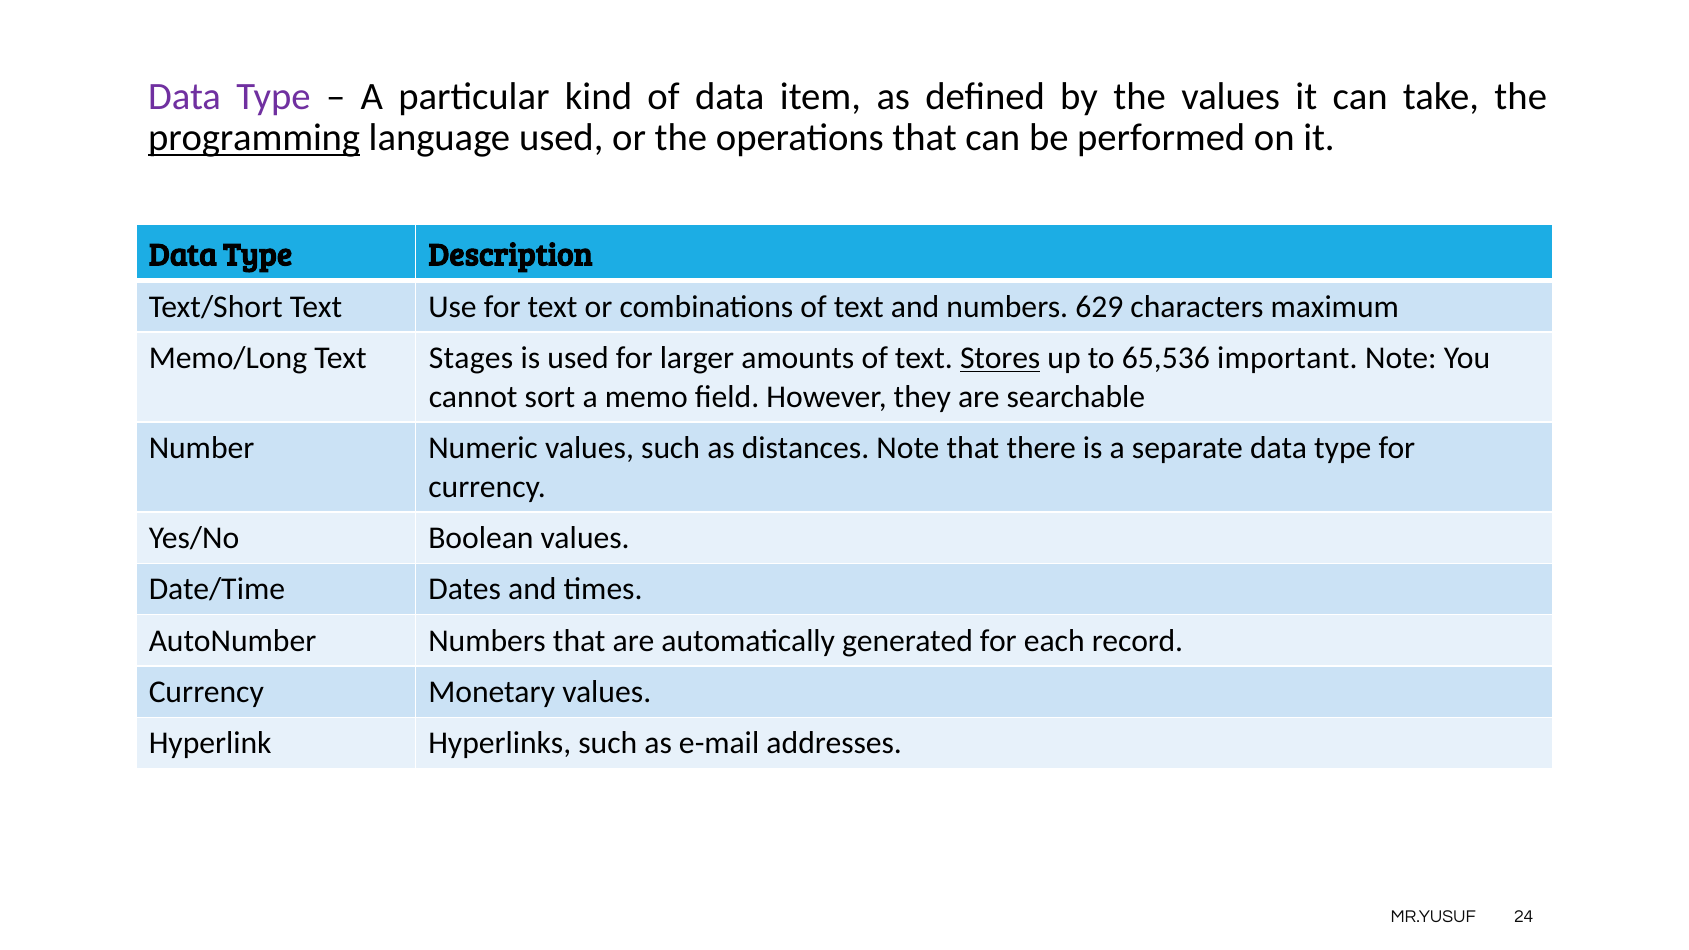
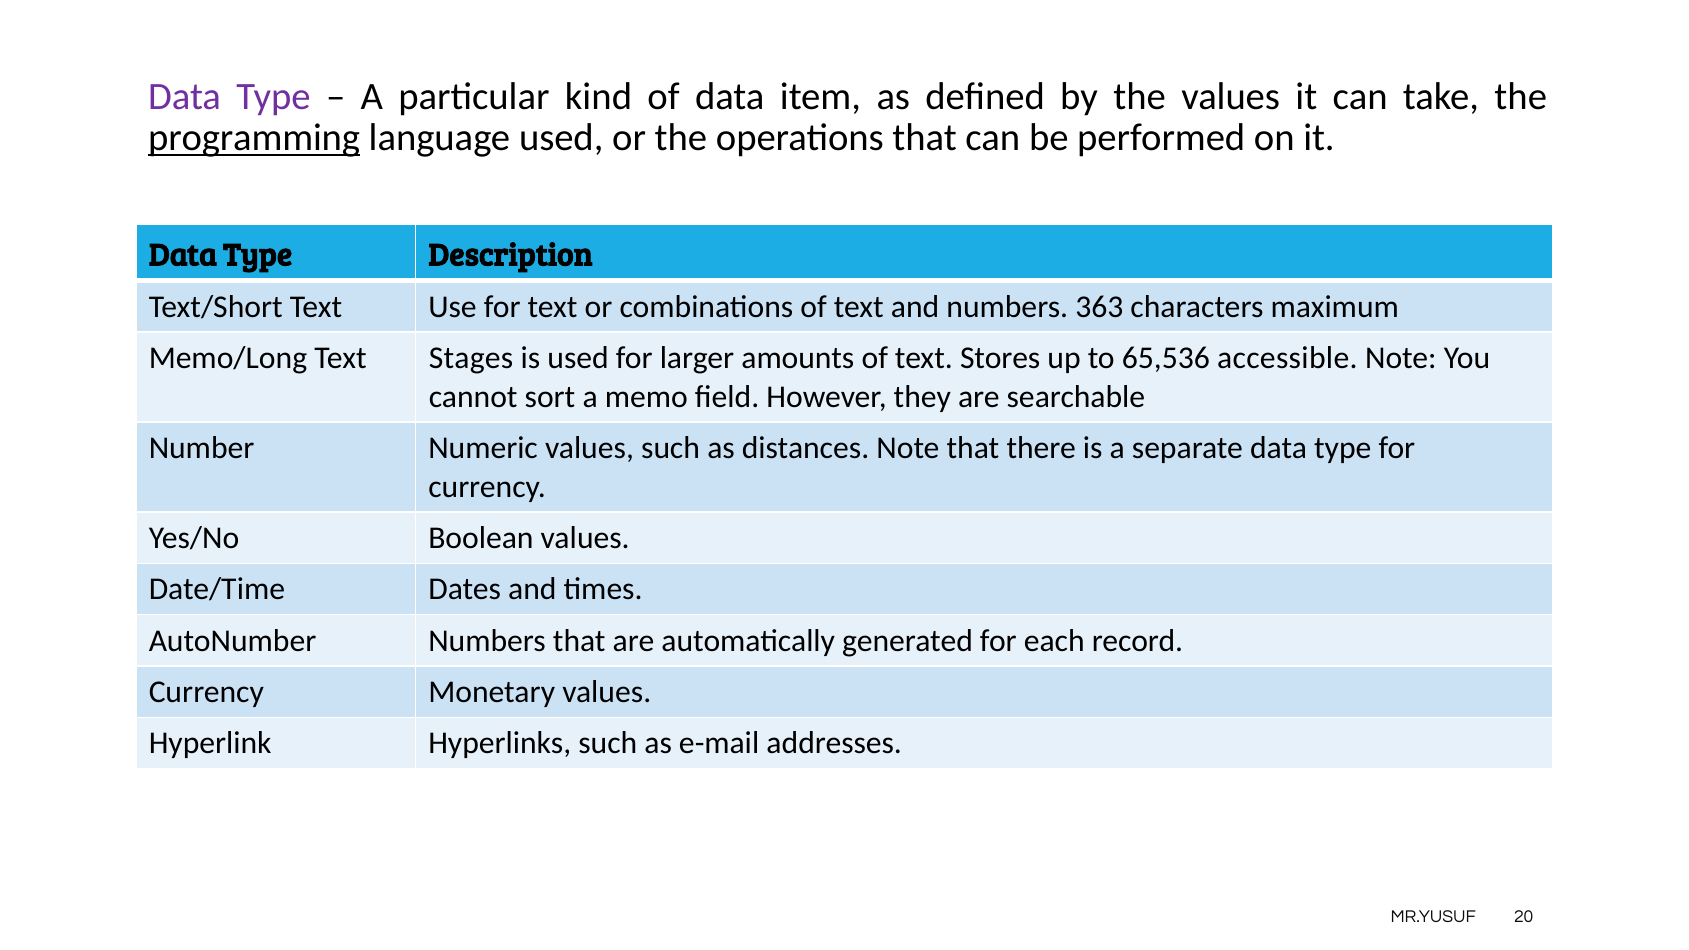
629: 629 -> 363
Stores underline: present -> none
important: important -> accessible
24: 24 -> 20
